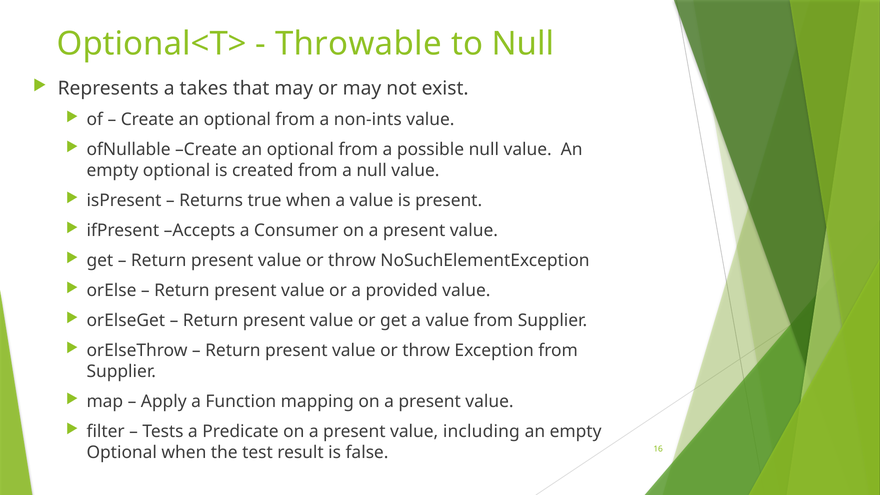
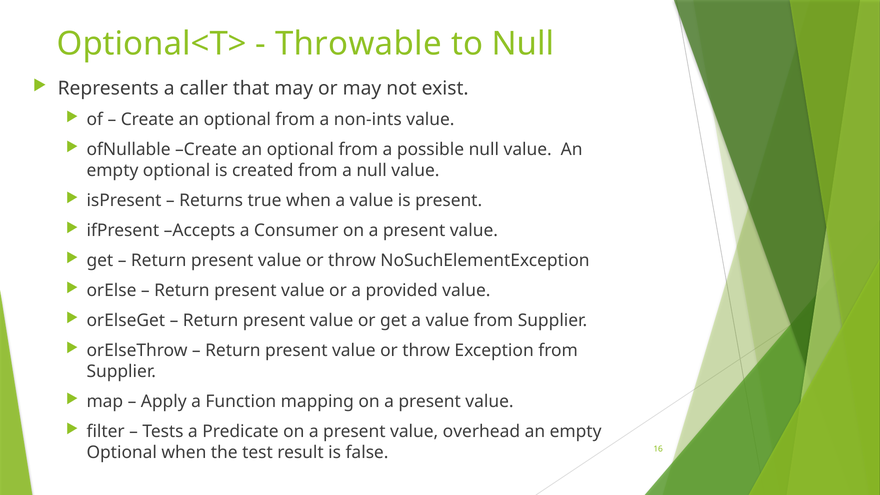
takes: takes -> caller
including: including -> overhead
